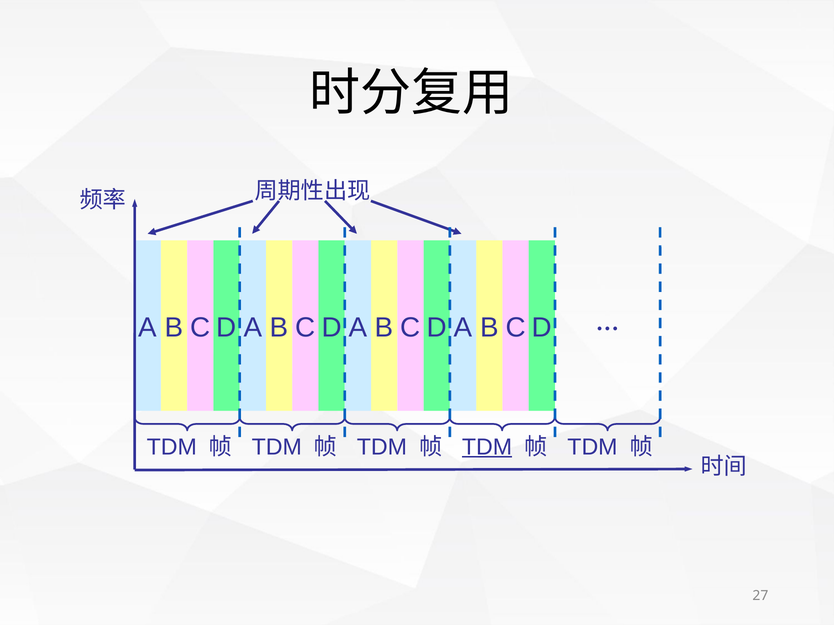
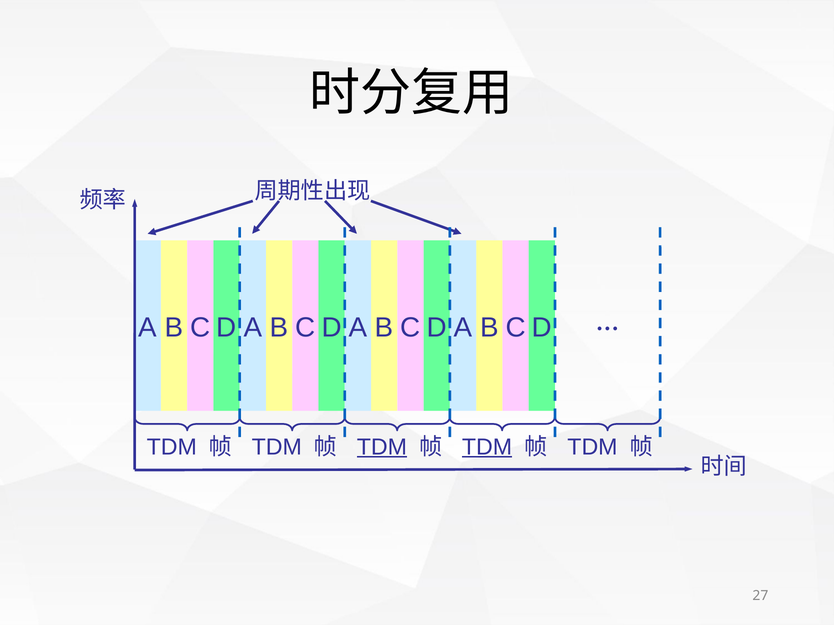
TDM at (382, 447) underline: none -> present
